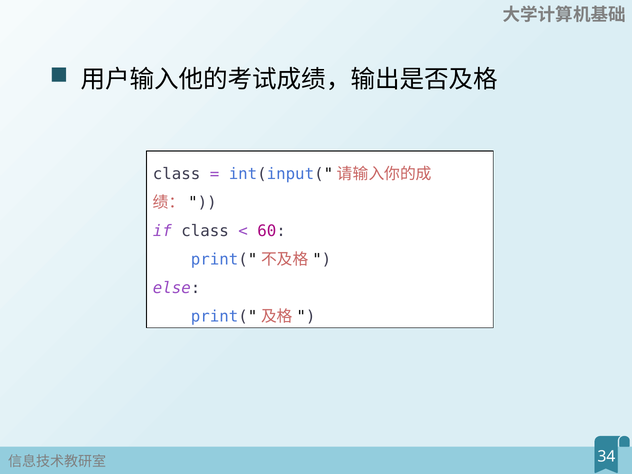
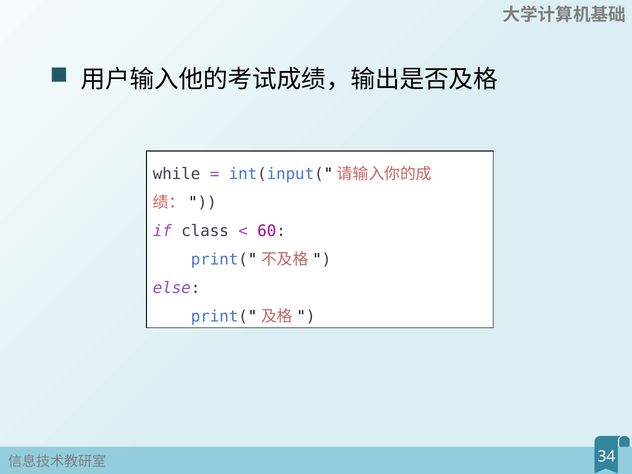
class at (177, 174): class -> while
